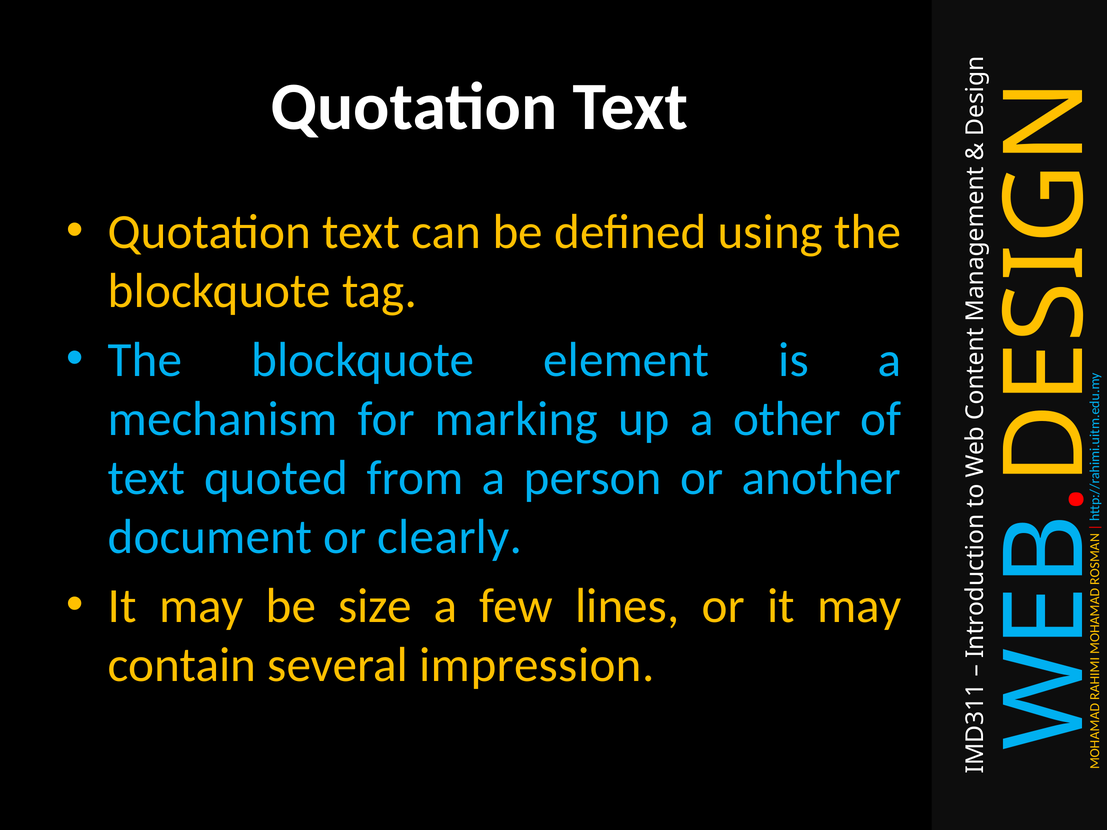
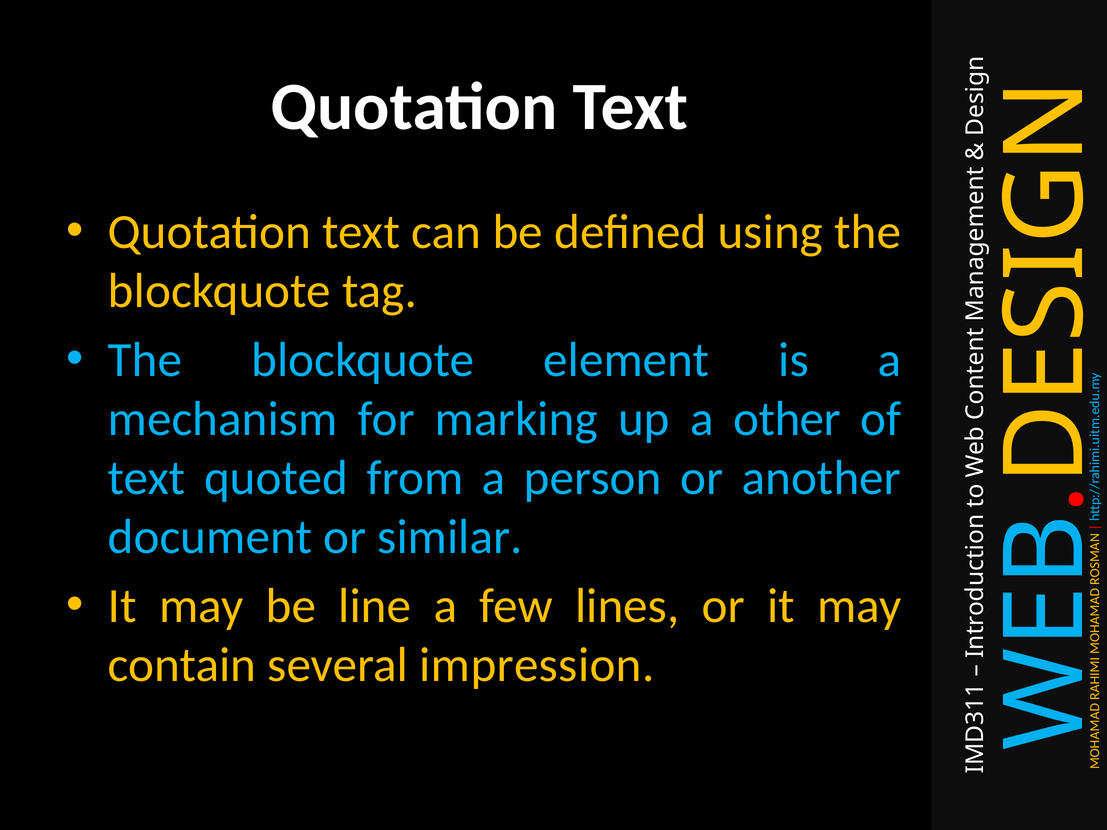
clearly: clearly -> similar
size: size -> line
